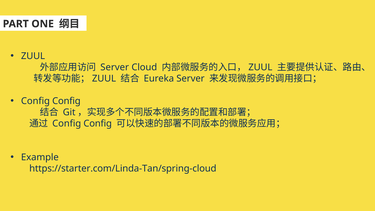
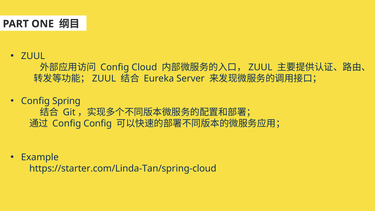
Server at (115, 67): Server -> Config
Config at (66, 101): Config -> Spring
